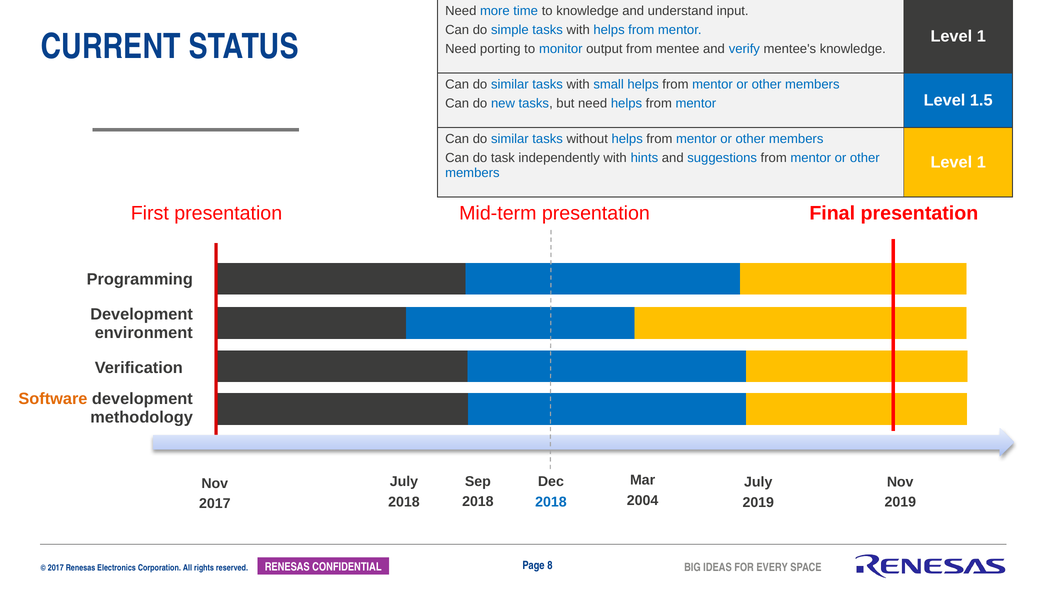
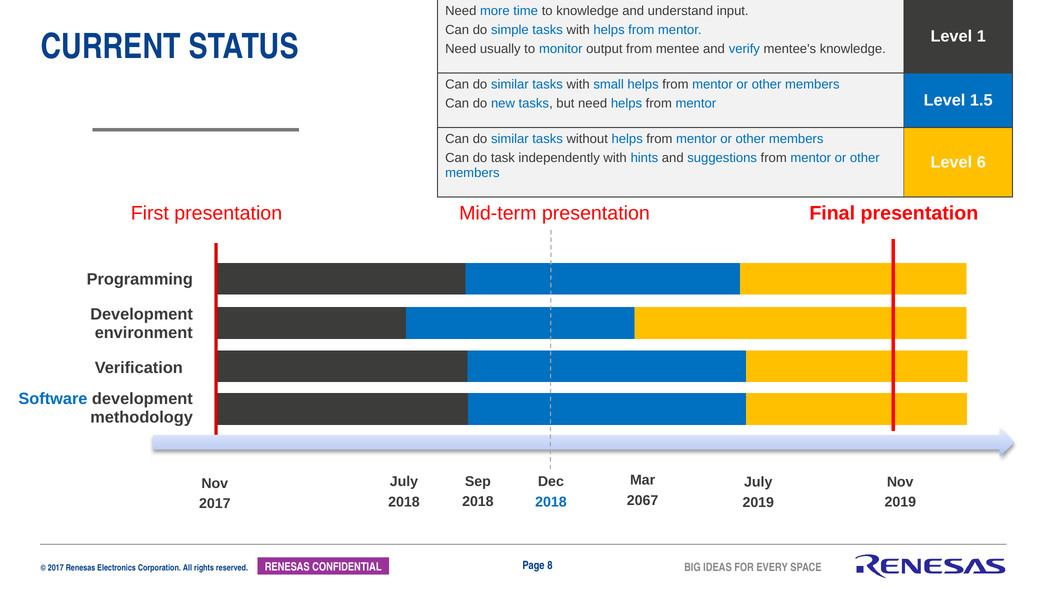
porting: porting -> usually
1 at (981, 163): 1 -> 6
Software colour: orange -> blue
2004: 2004 -> 2067
